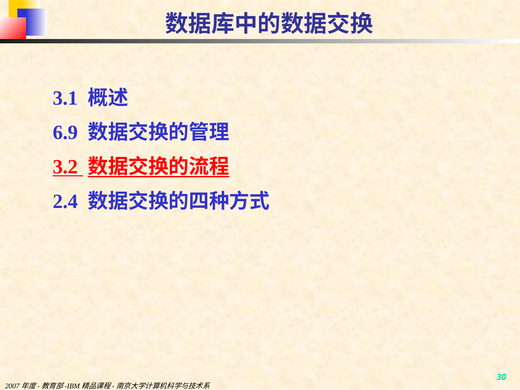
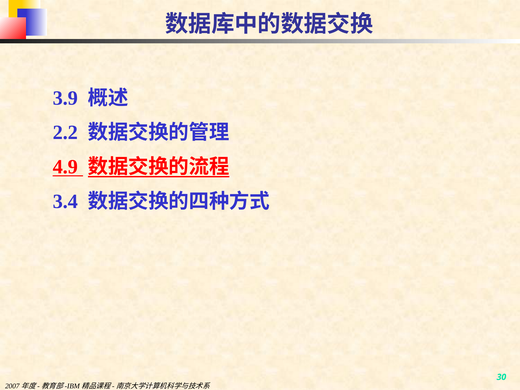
3.1: 3.1 -> 3.9
6.9: 6.9 -> 2.2
3.2: 3.2 -> 4.9
2.4: 2.4 -> 3.4
